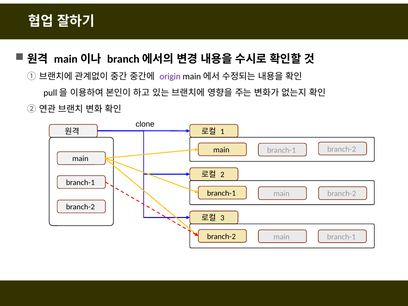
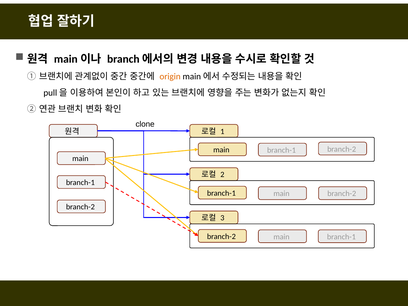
origin colour: purple -> orange
